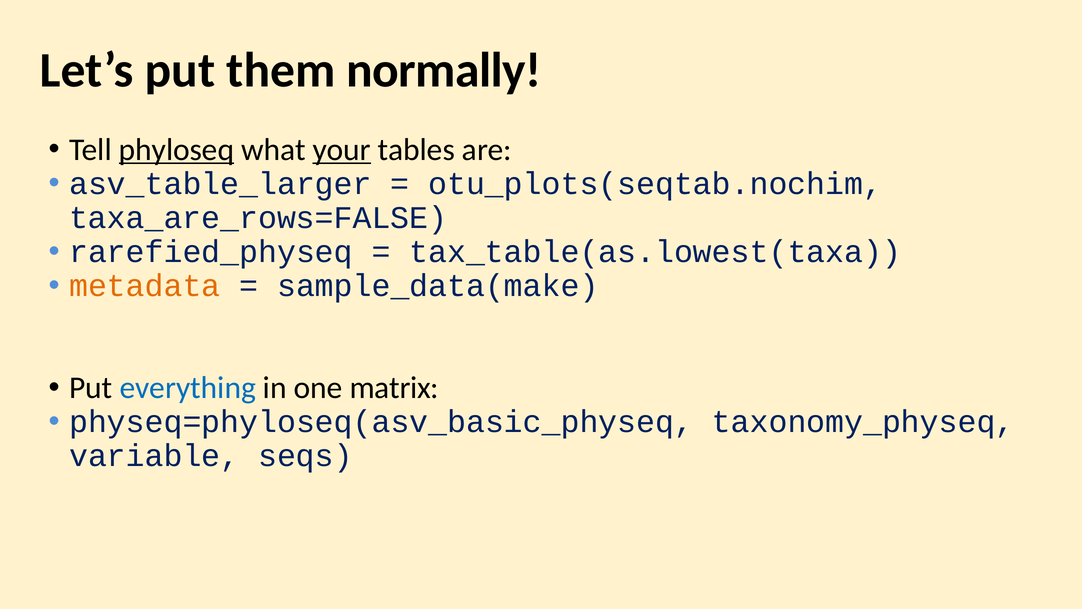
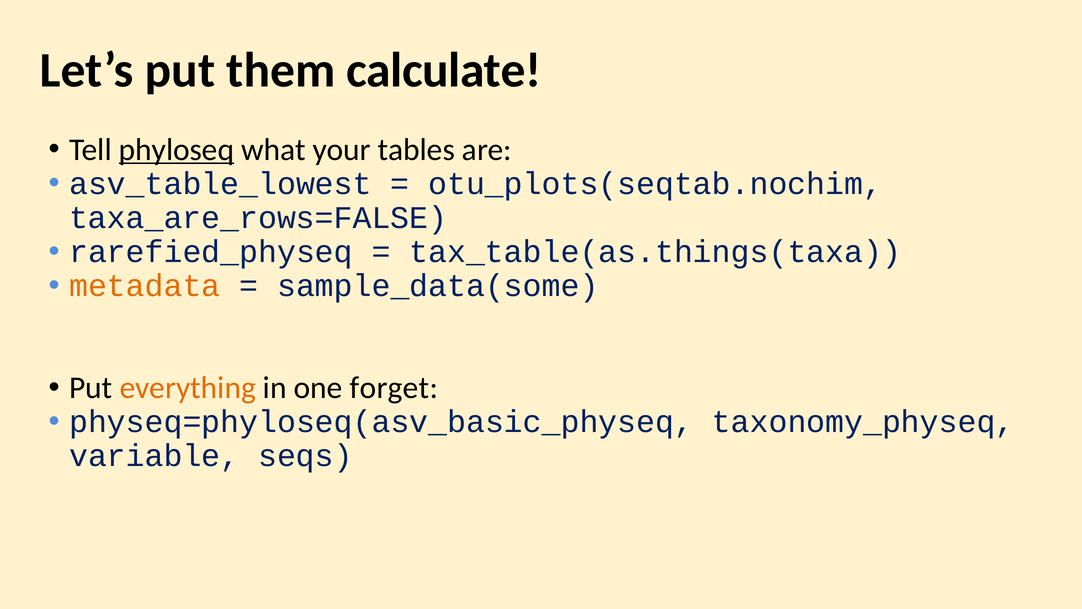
normally: normally -> calculate
your underline: present -> none
asv_table_larger: asv_table_larger -> asv_table_lowest
tax_table(as.lowest(taxa: tax_table(as.lowest(taxa -> tax_table(as.things(taxa
sample_data(make: sample_data(make -> sample_data(some
everything colour: blue -> orange
matrix: matrix -> forget
